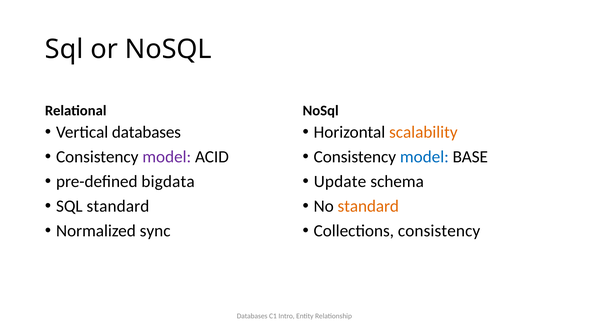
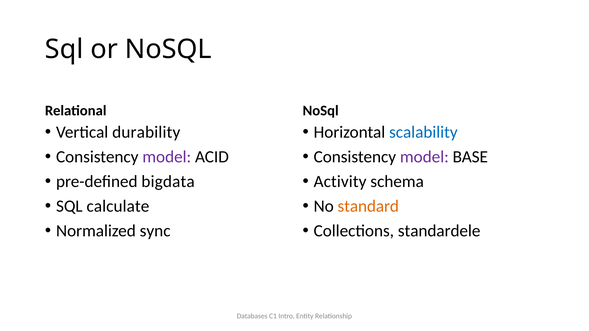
Vertical databases: databases -> durability
scalability colour: orange -> blue
model at (424, 157) colour: blue -> purple
Update: Update -> Activity
SQL standard: standard -> calculate
Collections consistency: consistency -> standardele
